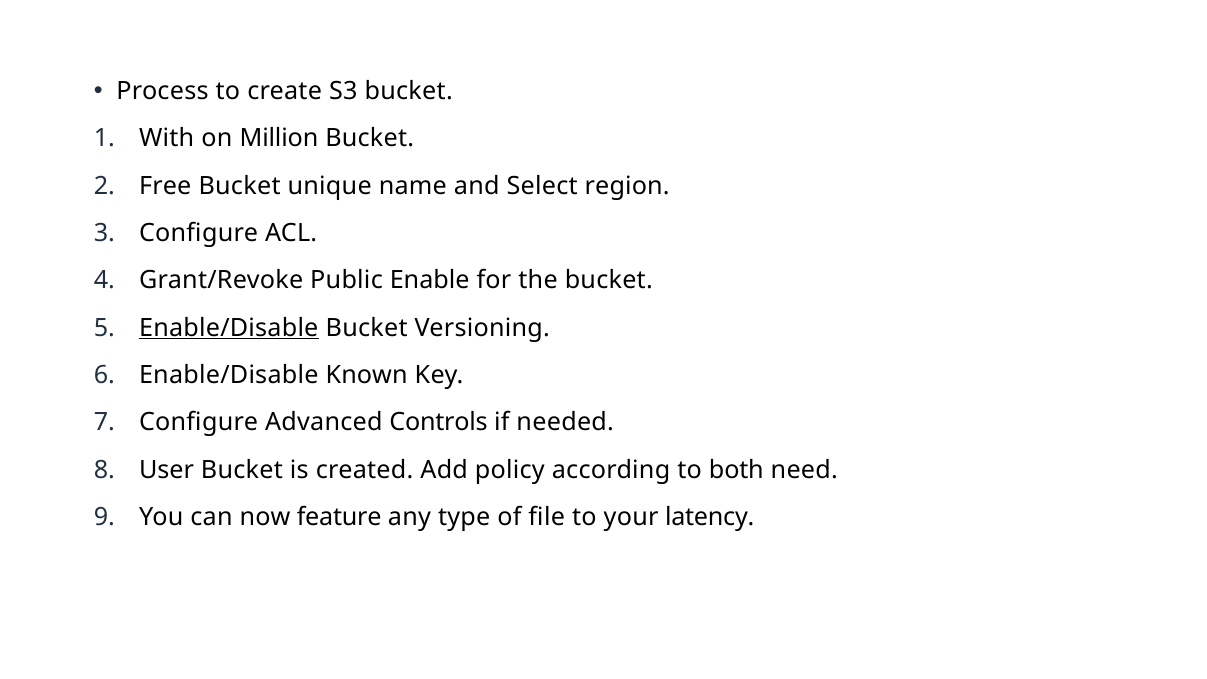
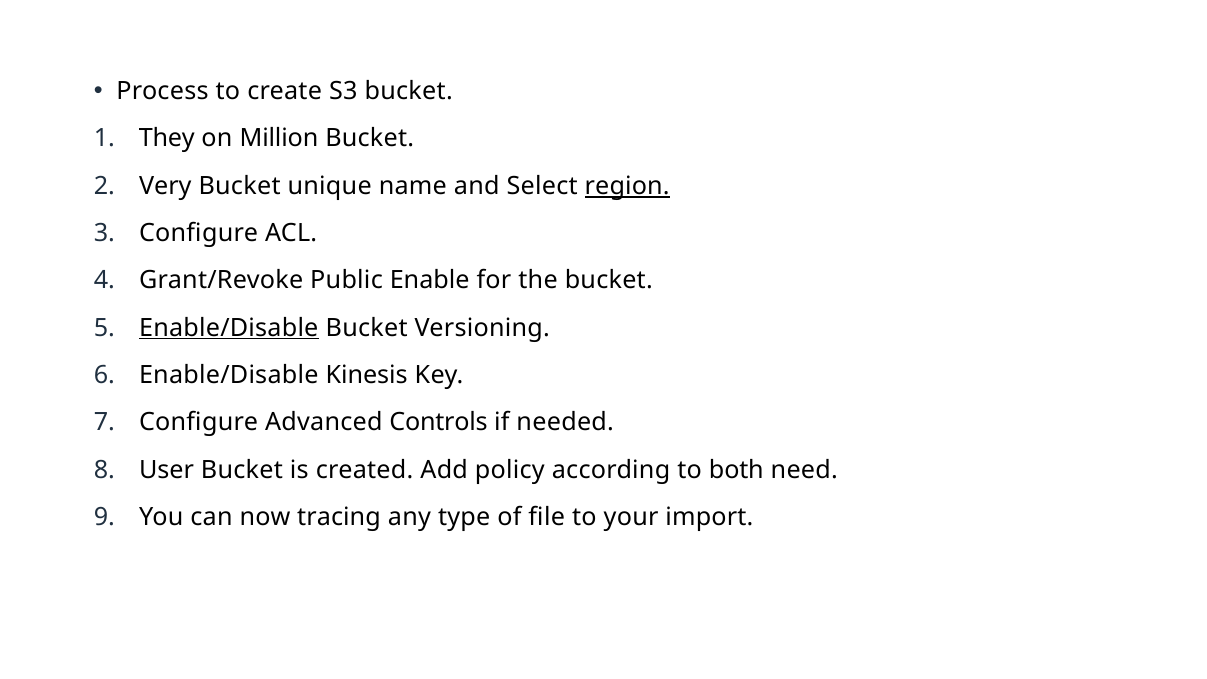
With: With -> They
Free: Free -> Very
region underline: none -> present
Known: Known -> Kinesis
feature: feature -> tracing
latency: latency -> import
